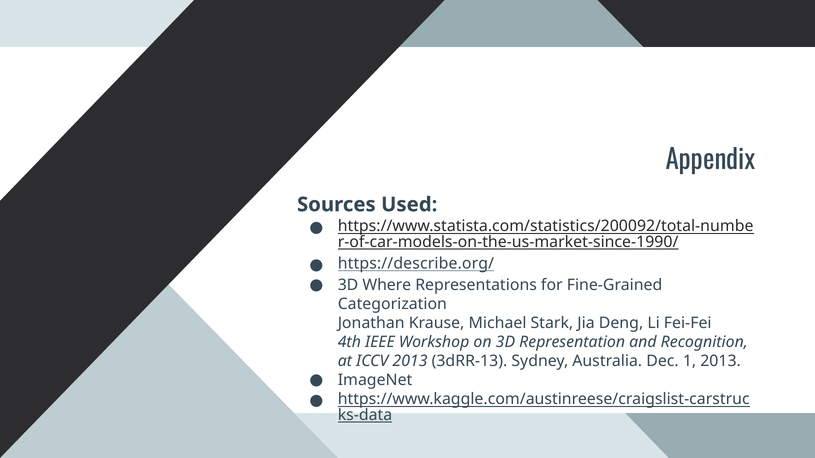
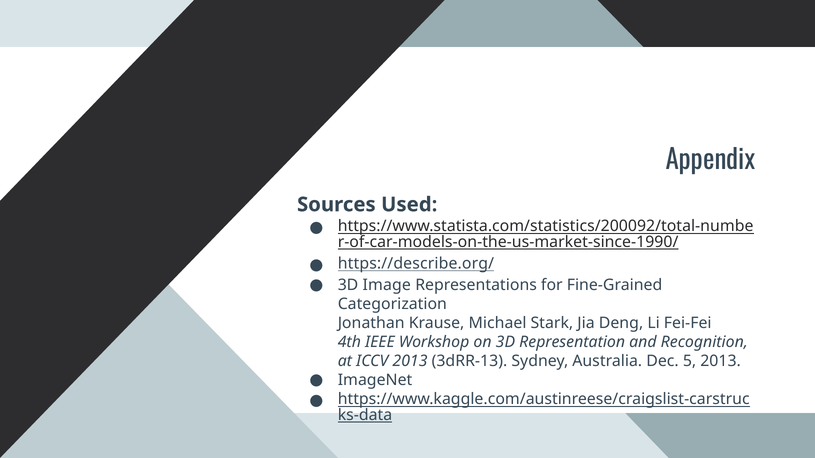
Where: Where -> Image
1: 1 -> 5
